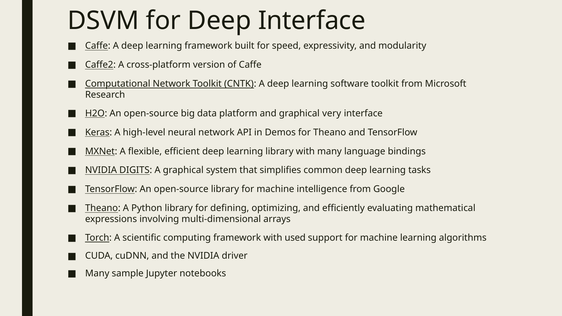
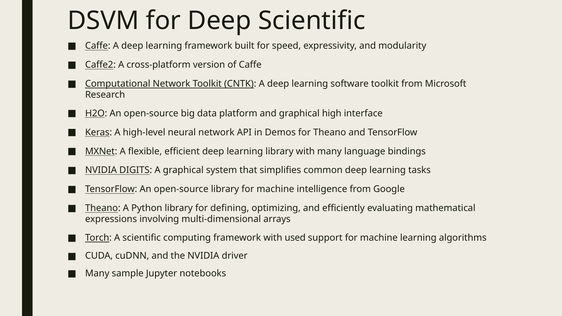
Deep Interface: Interface -> Scientific
very: very -> high
